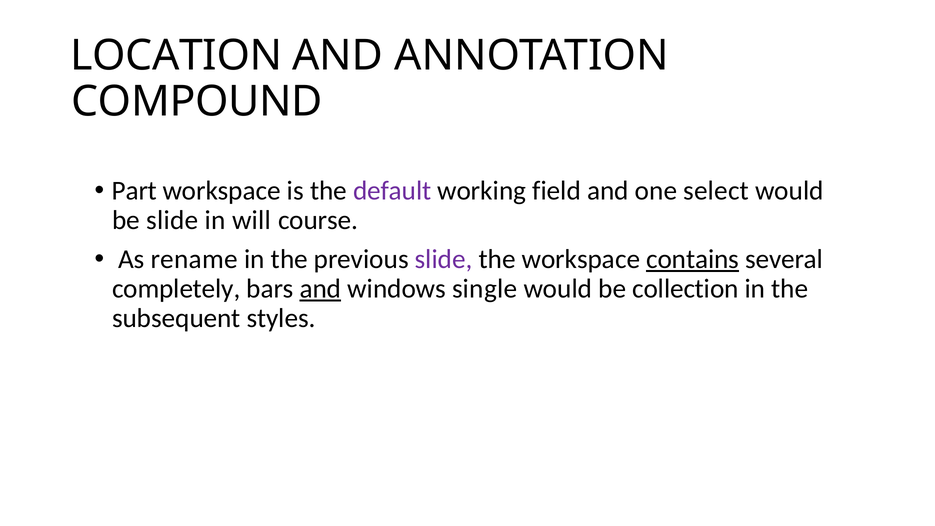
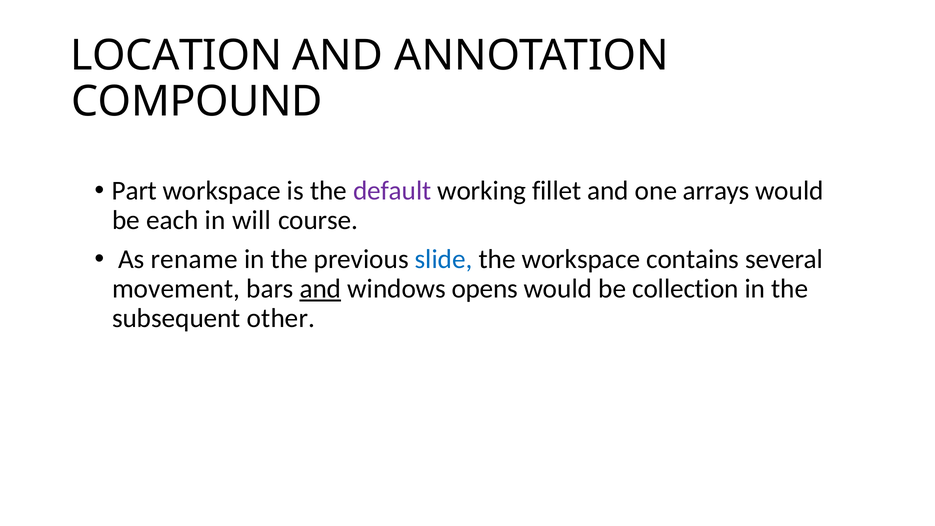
field: field -> fillet
select: select -> arrays
be slide: slide -> each
slide at (444, 259) colour: purple -> blue
contains underline: present -> none
completely: completely -> movement
single: single -> opens
styles: styles -> other
